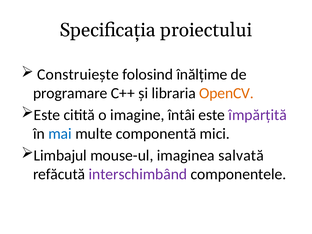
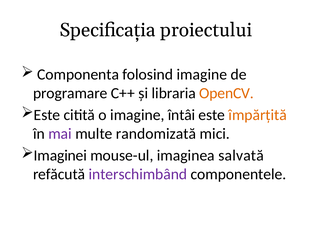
Construiește: Construiește -> Componenta
folosind înălțime: înălțime -> imagine
împărțită colour: purple -> orange
mai colour: blue -> purple
componentă: componentă -> randomizată
Limbajul: Limbajul -> Imaginei
